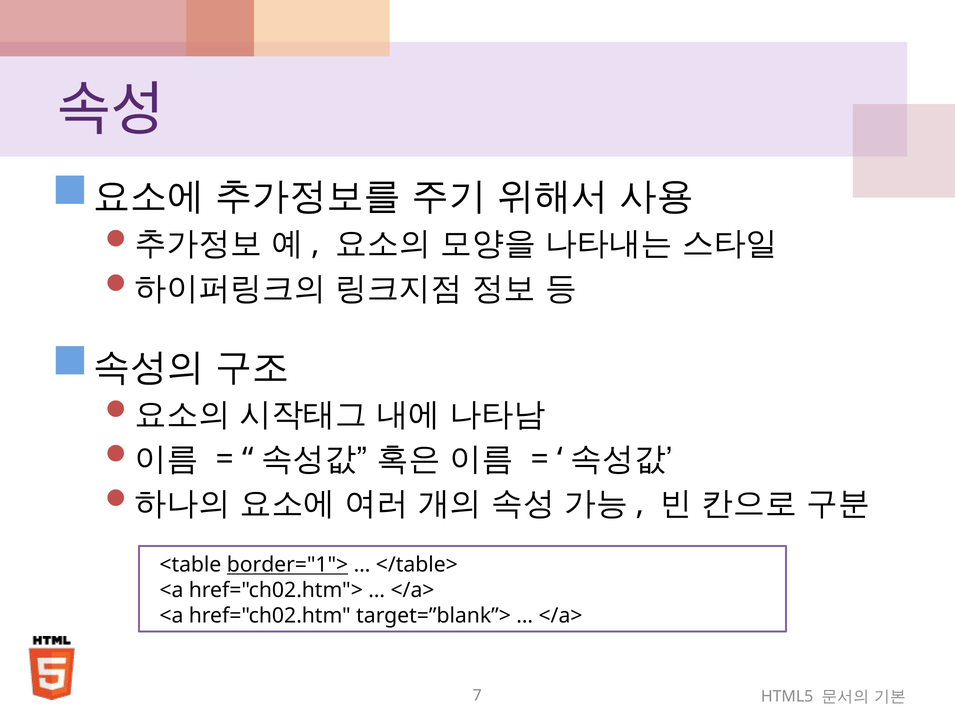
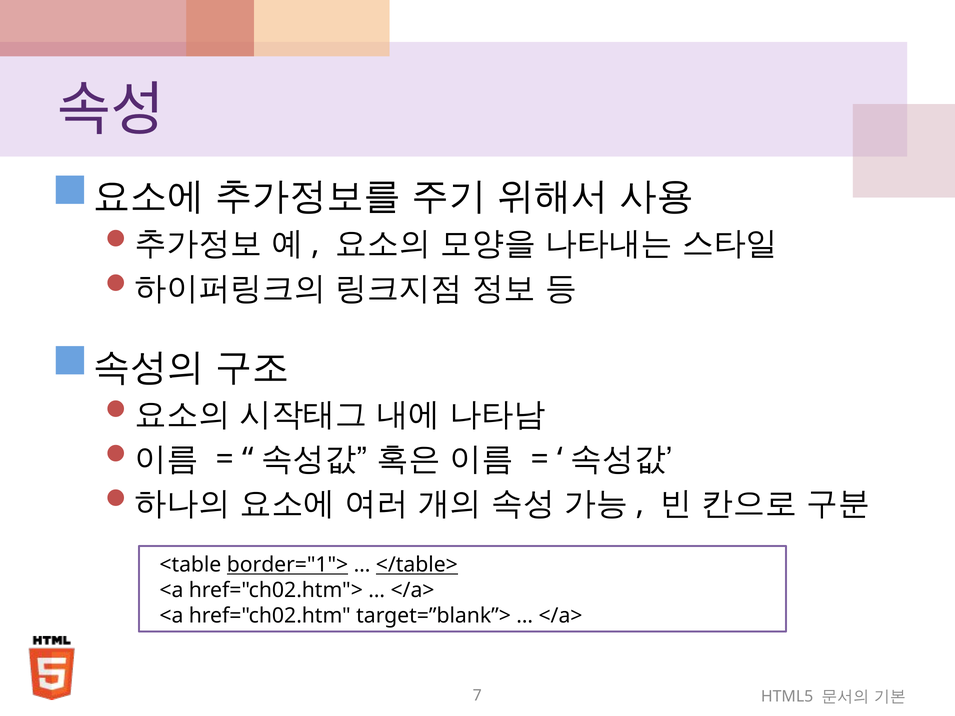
</table> underline: none -> present
